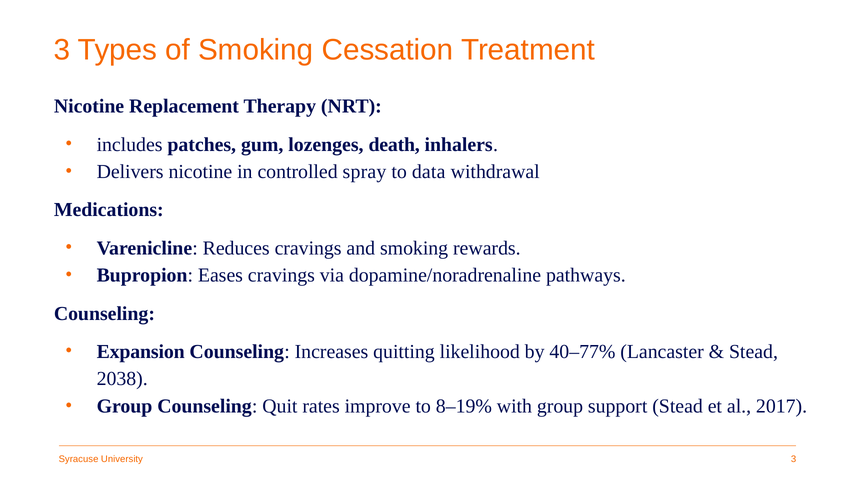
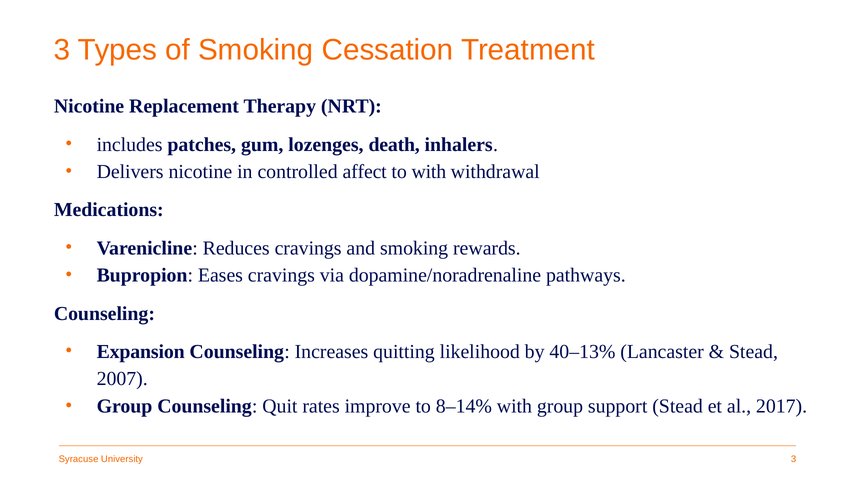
spray: spray -> affect
to data: data -> with
40–77%: 40–77% -> 40–13%
2038: 2038 -> 2007
8–19%: 8–19% -> 8–14%
